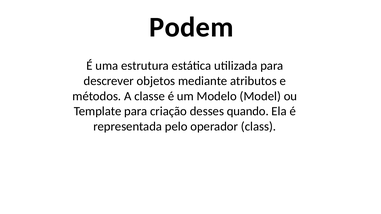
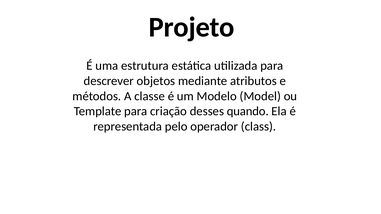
Podem: Podem -> Projeto
